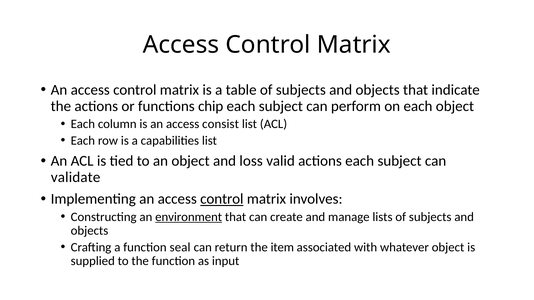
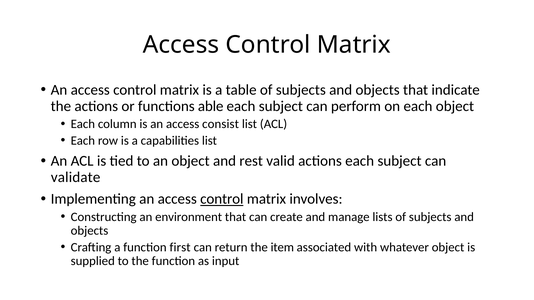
chip: chip -> able
loss: loss -> rest
environment underline: present -> none
seal: seal -> first
